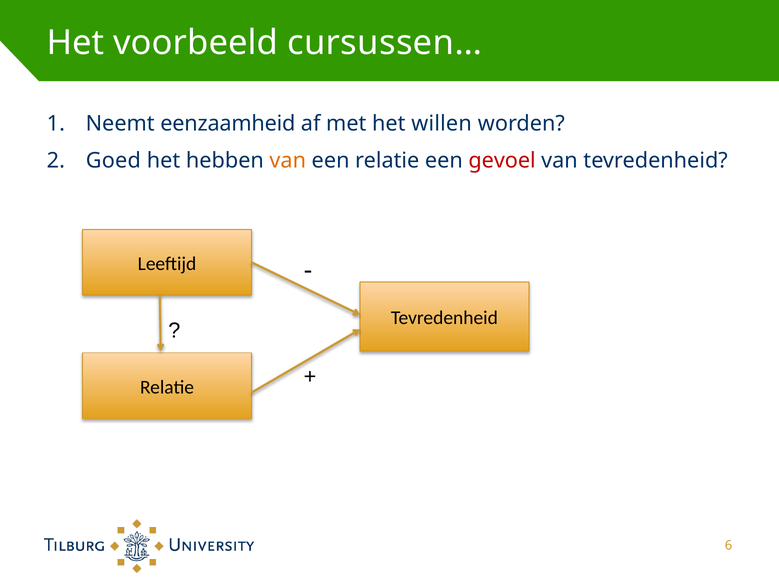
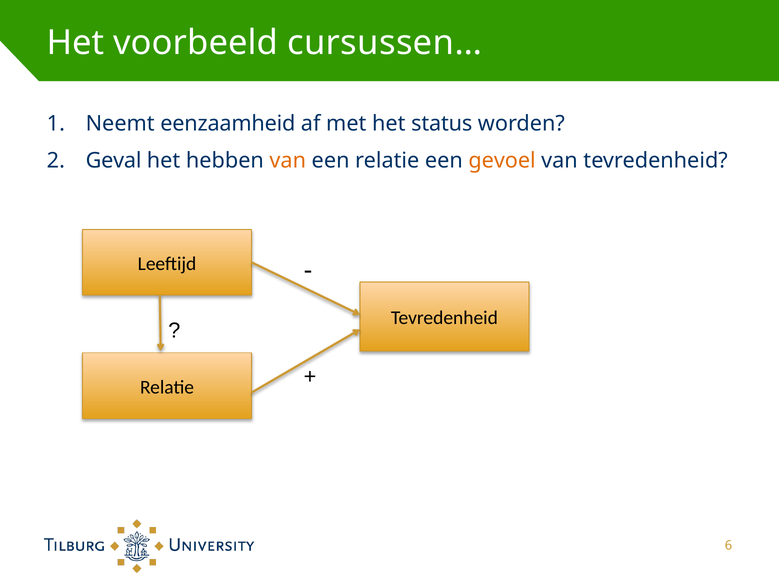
willen: willen -> status
Goed: Goed -> Geval
gevoel colour: red -> orange
